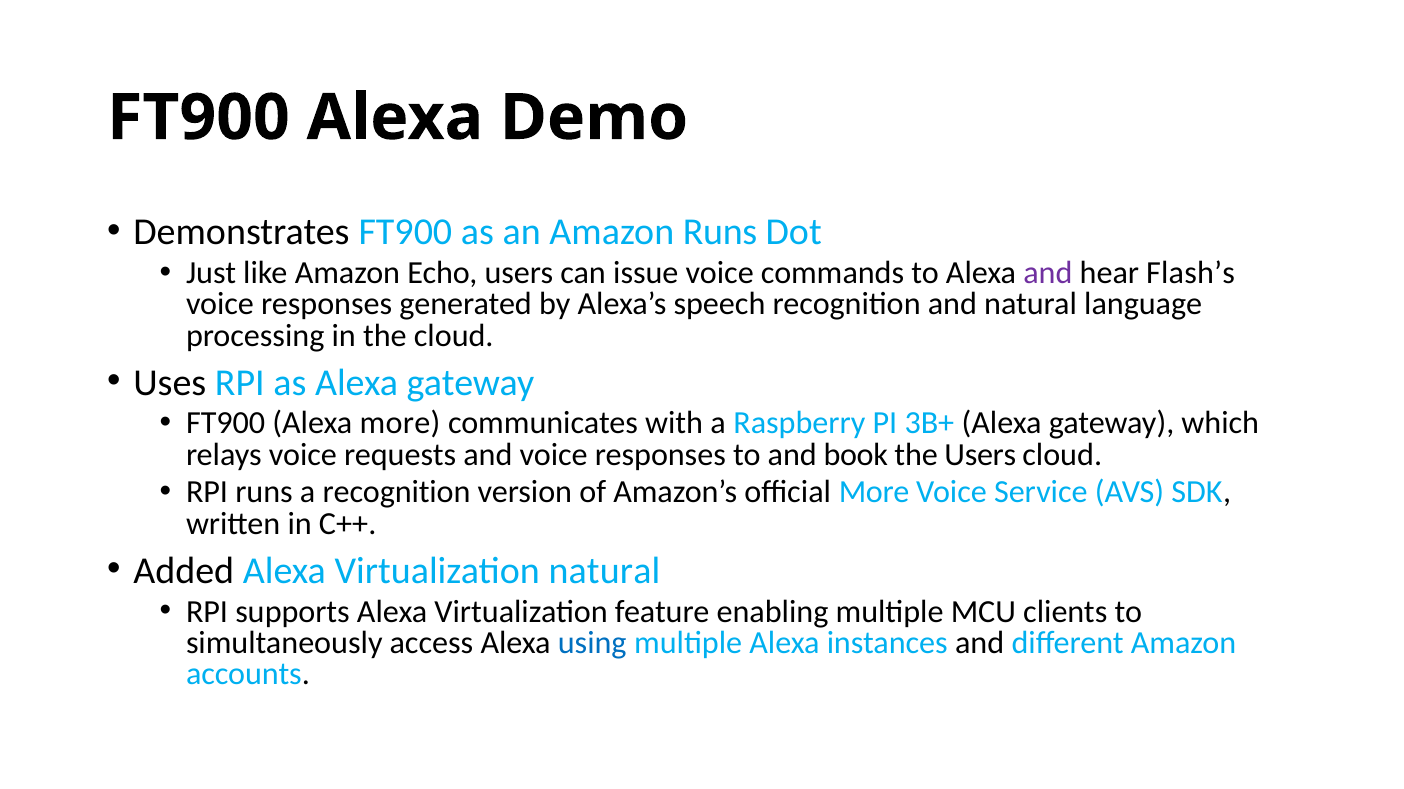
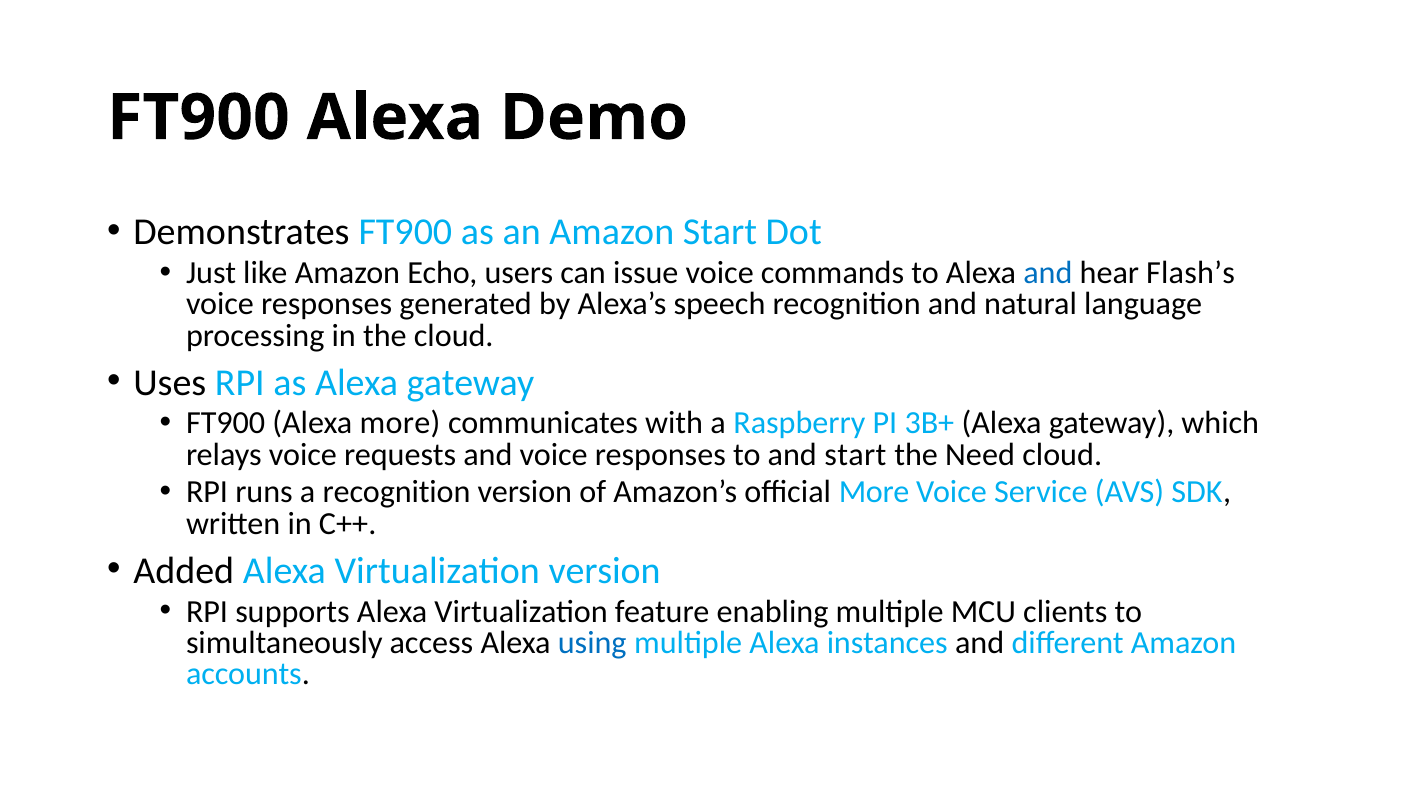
Amazon Runs: Runs -> Start
and at (1048, 273) colour: purple -> blue
and book: book -> start
the Users: Users -> Need
Virtualization natural: natural -> version
